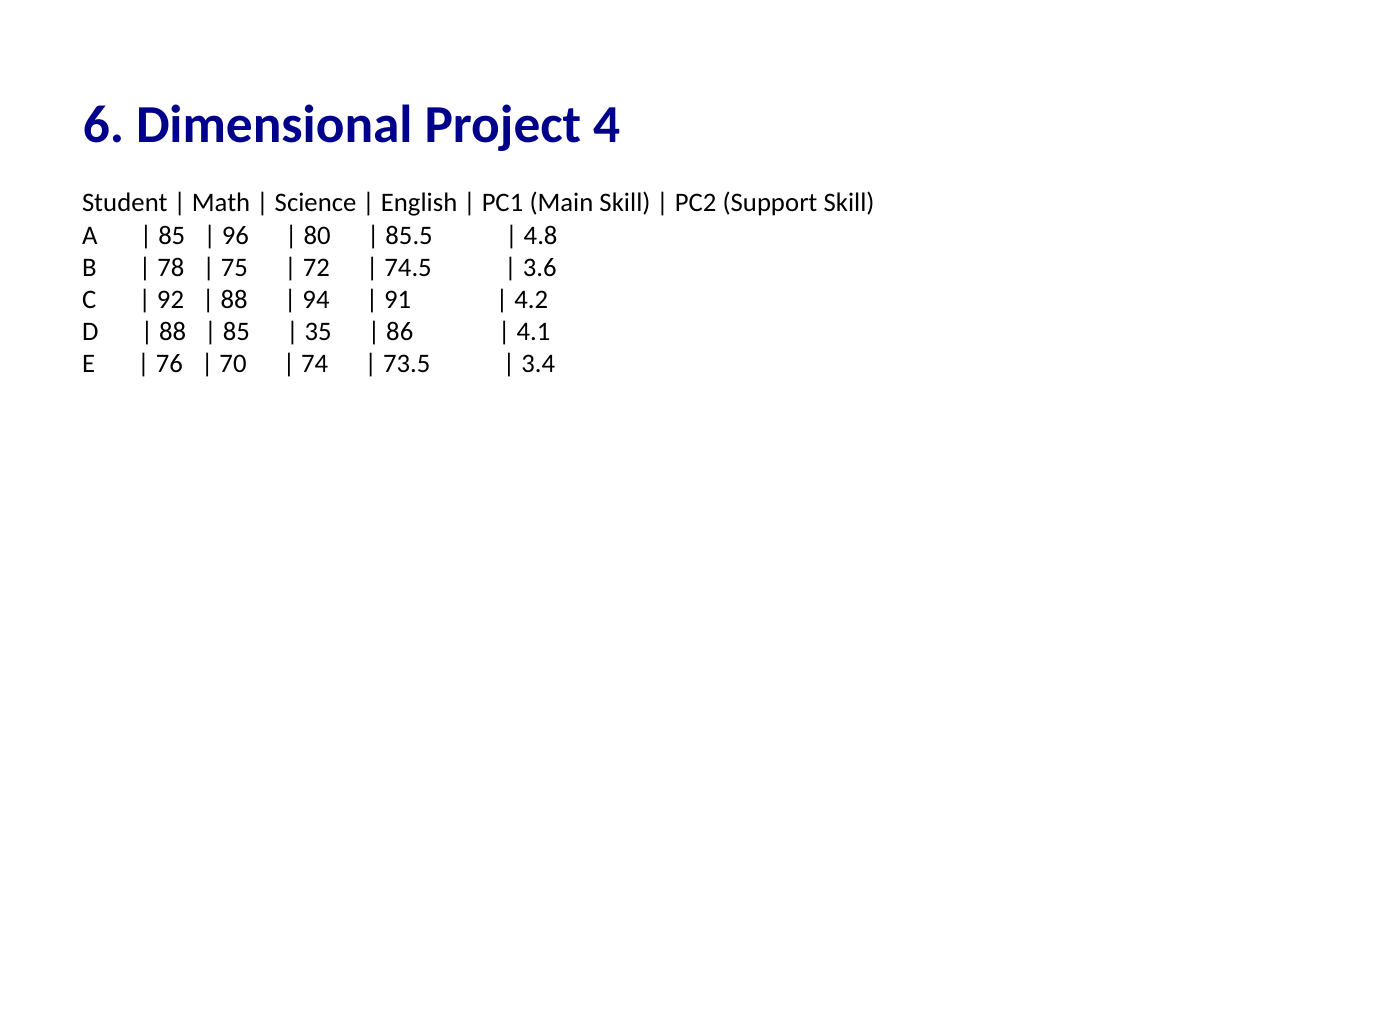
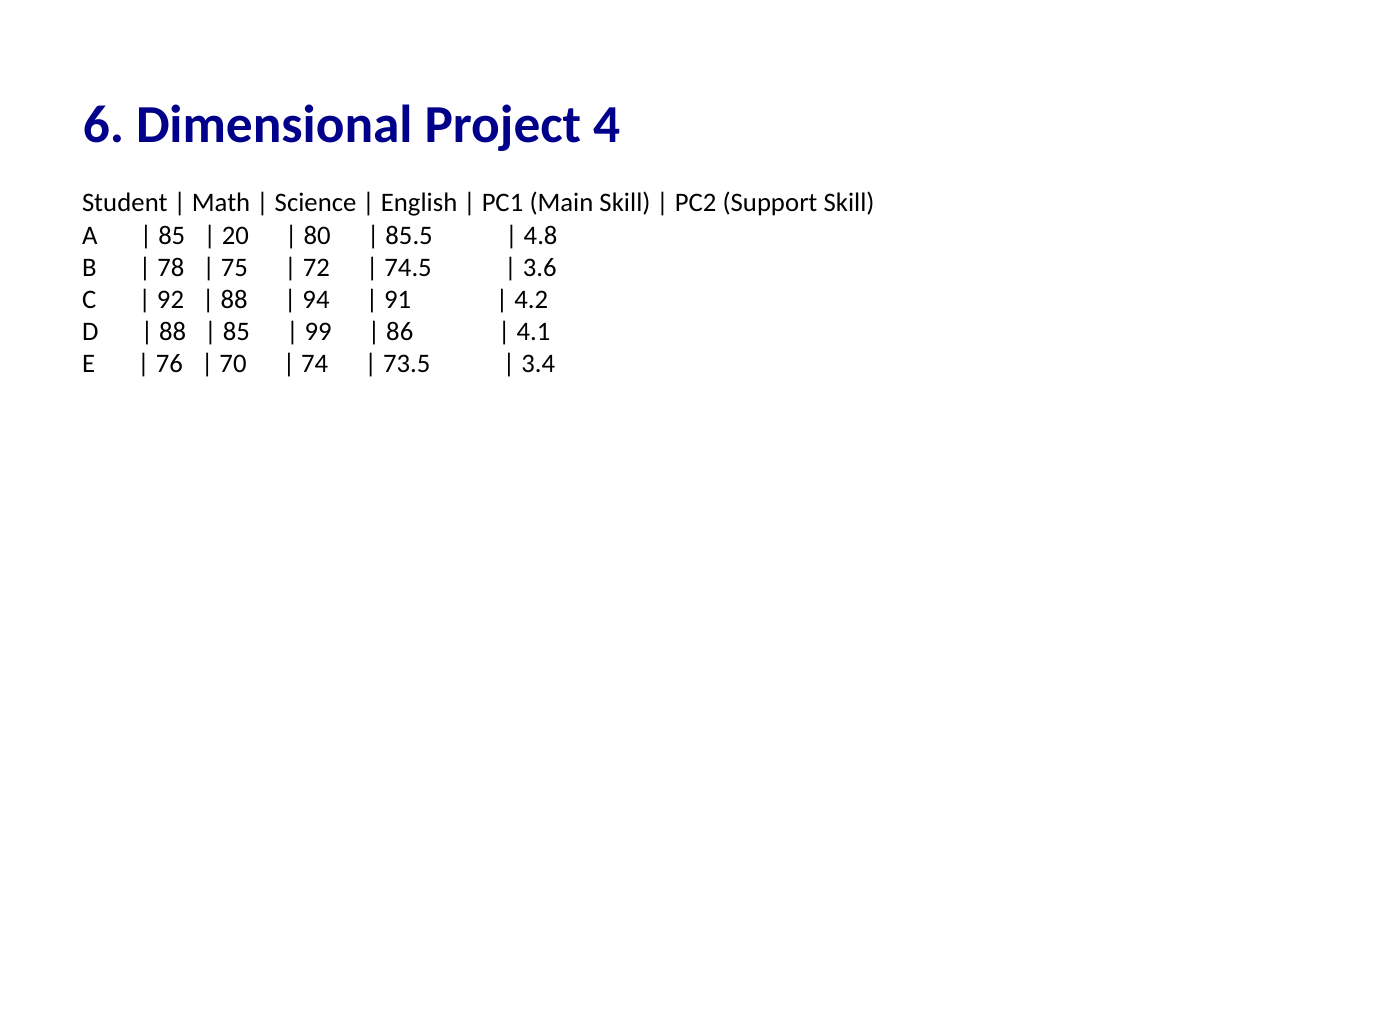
96: 96 -> 20
35: 35 -> 99
